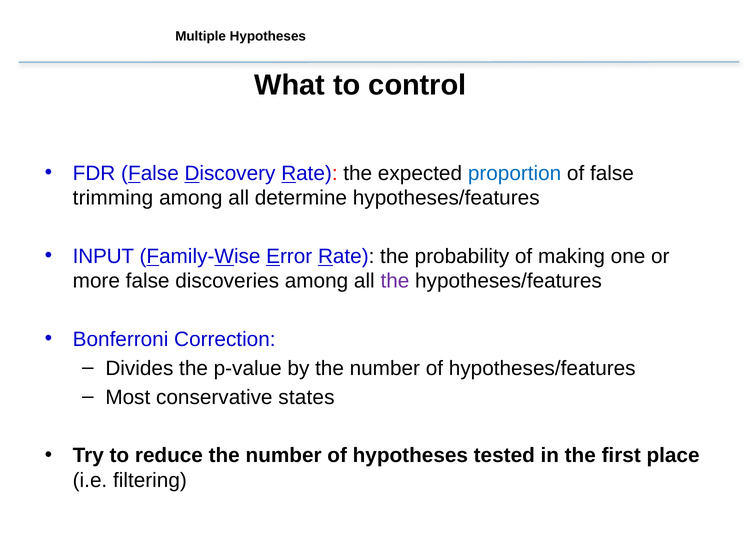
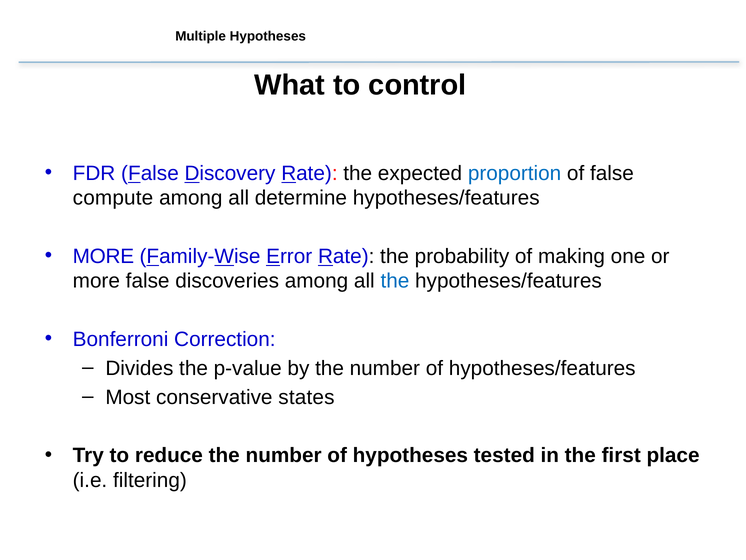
trimming: trimming -> compute
INPUT at (103, 256): INPUT -> MORE
the at (395, 281) colour: purple -> blue
